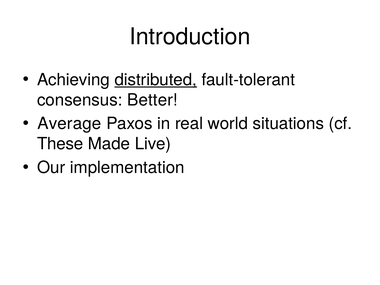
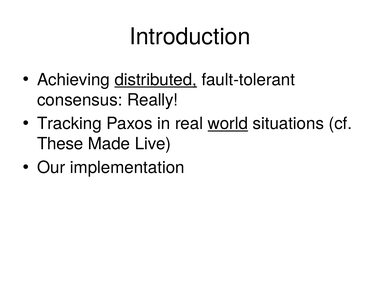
Better: Better -> Really
Average: Average -> Tracking
world underline: none -> present
